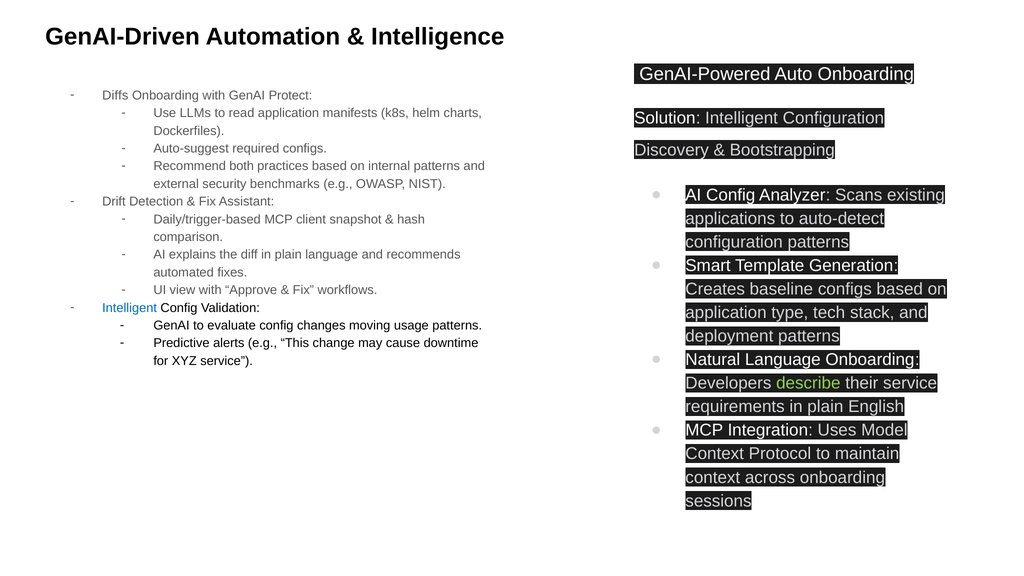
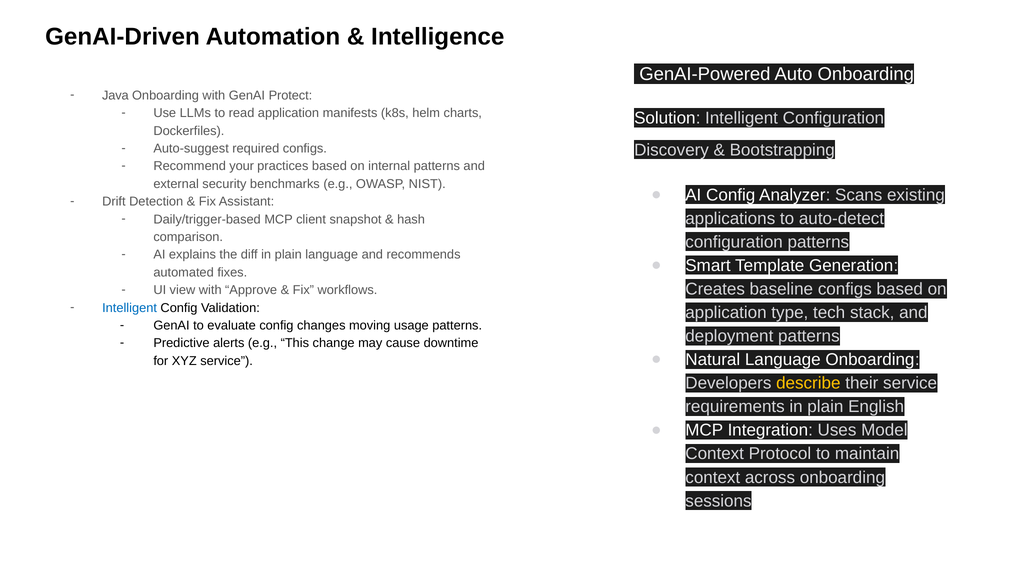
Diffs: Diffs -> Java
both: both -> your
describe colour: light green -> yellow
